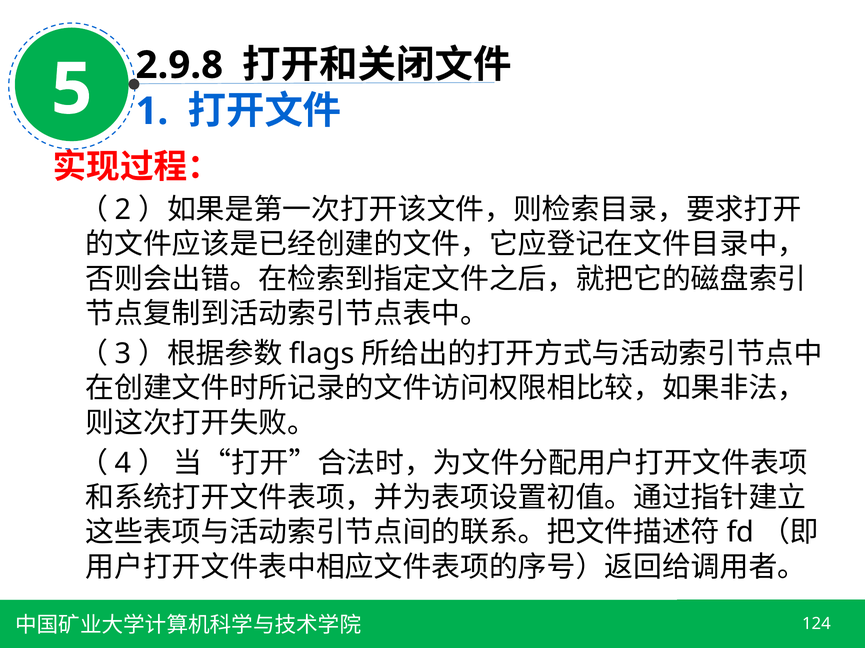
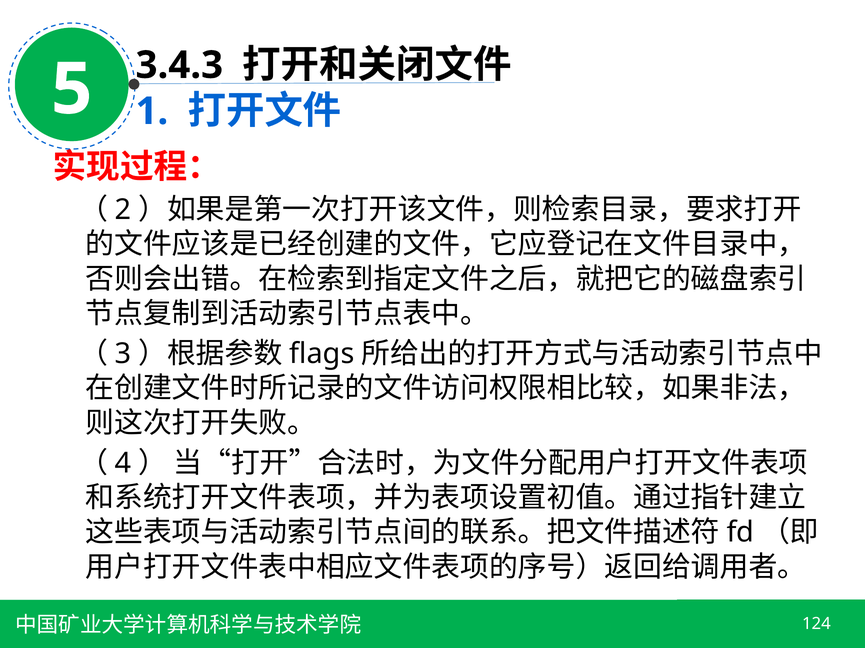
2.9.8: 2.9.8 -> 3.4.3
